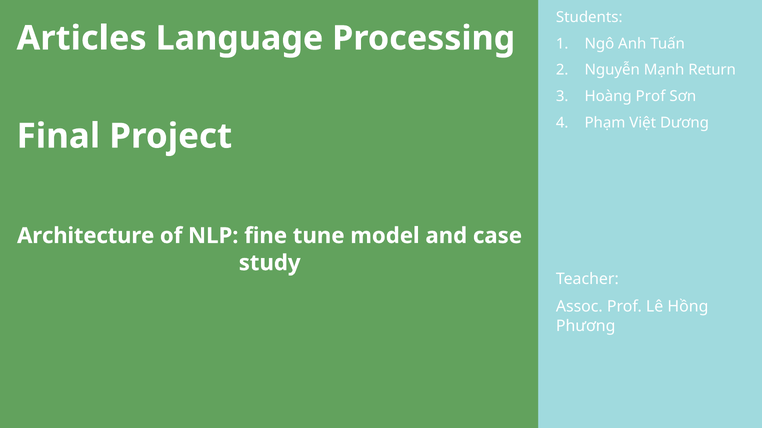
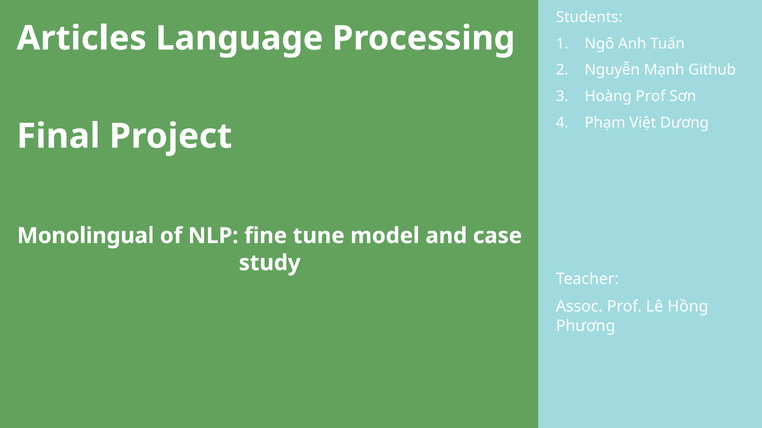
Return: Return -> Github
Architecture: Architecture -> Monolingual
